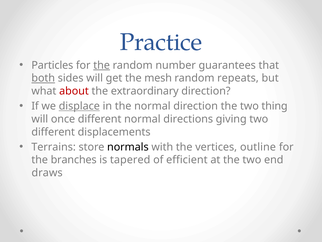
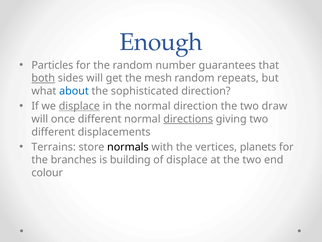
Practice: Practice -> Enough
the at (102, 65) underline: present -> none
about colour: red -> blue
extraordinary: extraordinary -> sophisticated
thing: thing -> draw
directions underline: none -> present
outline: outline -> planets
tapered: tapered -> building
of efficient: efficient -> displace
draws: draws -> colour
